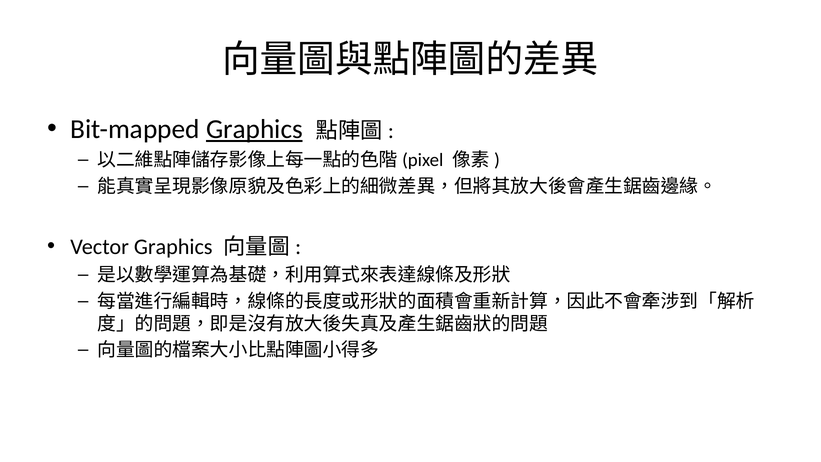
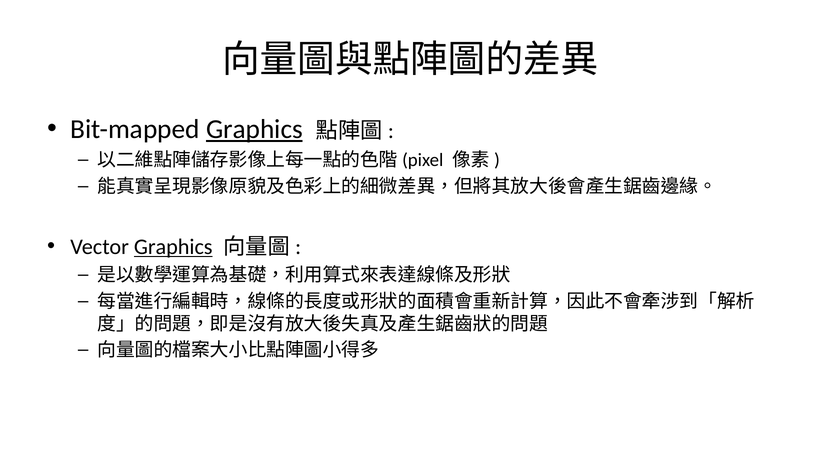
Graphics at (173, 247) underline: none -> present
